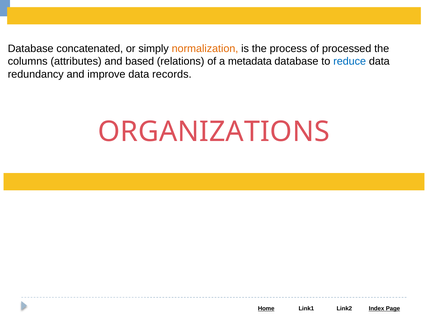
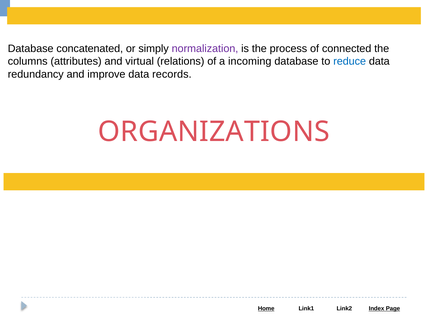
normalization colour: orange -> purple
processed: processed -> connected
based: based -> virtual
metadata: metadata -> incoming
